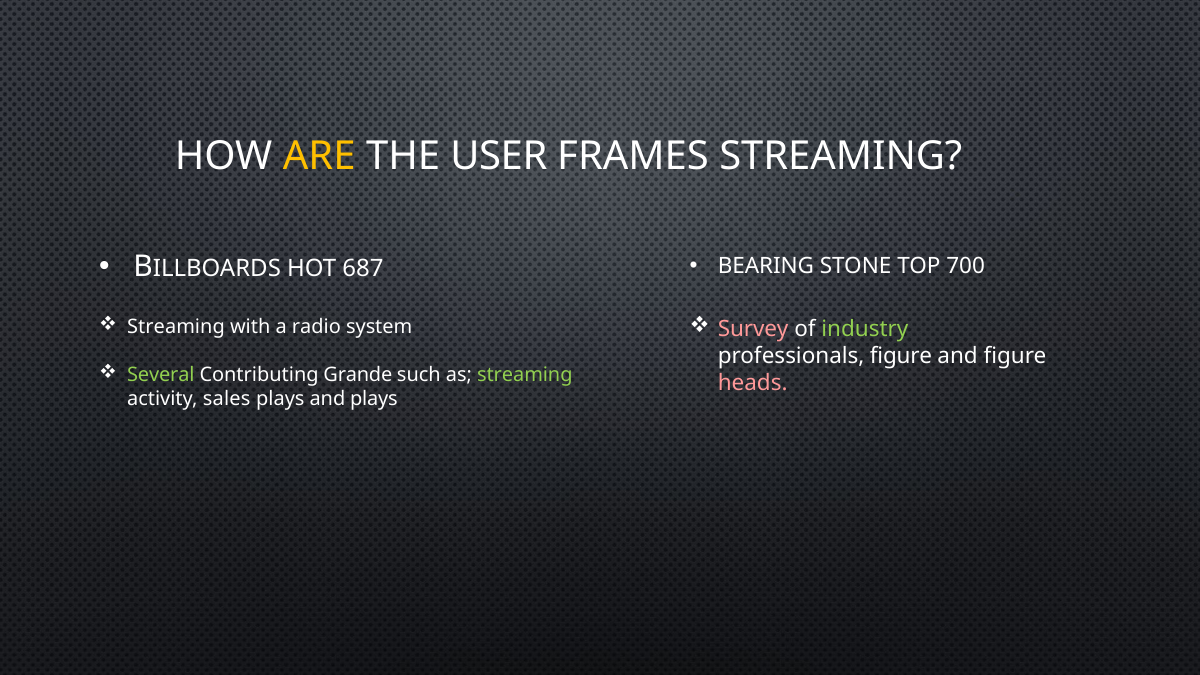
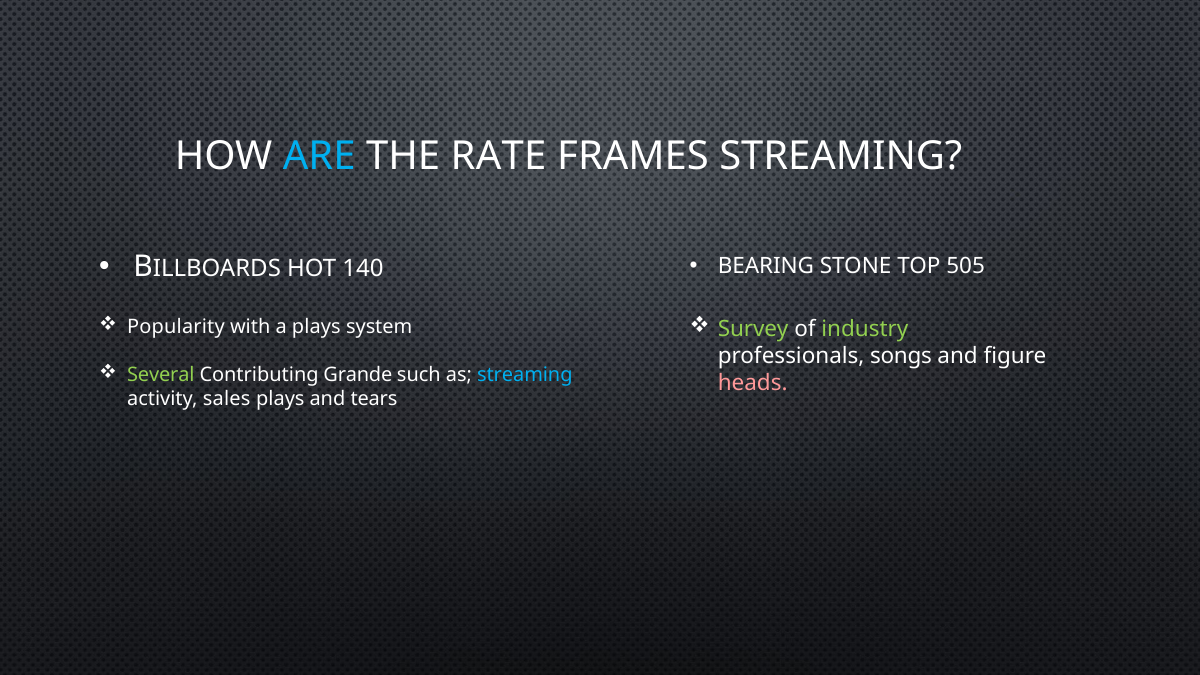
ARE colour: yellow -> light blue
USER: USER -> RATE
687: 687 -> 140
700: 700 -> 505
Streaming at (176, 327): Streaming -> Popularity
a radio: radio -> plays
Survey colour: pink -> light green
professionals figure: figure -> songs
streaming at (525, 375) colour: light green -> light blue
and plays: plays -> tears
